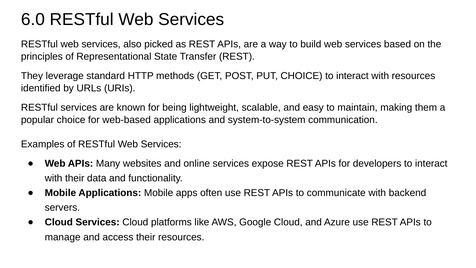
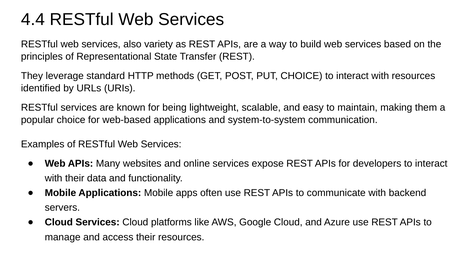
6.0: 6.0 -> 4.4
picked: picked -> variety
